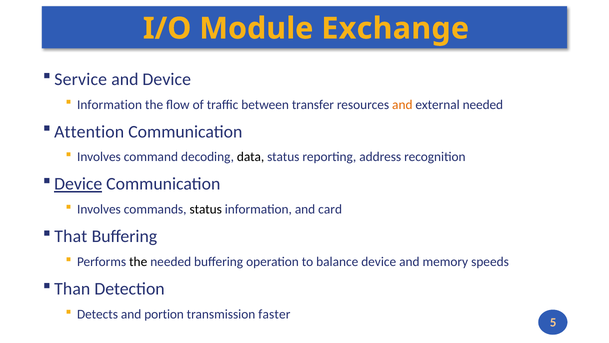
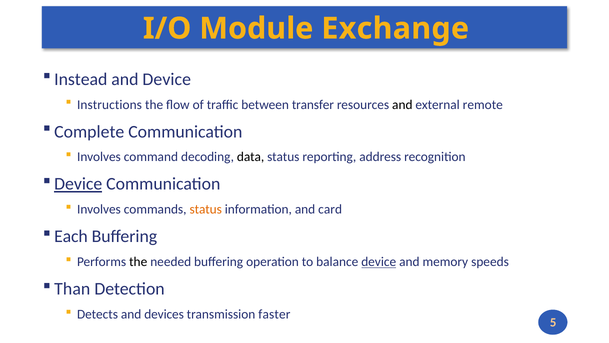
Service: Service -> Instead
Information at (110, 104): Information -> Instructions
and at (402, 104) colour: orange -> black
external needed: needed -> remote
Attention: Attention -> Complete
status at (206, 209) colour: black -> orange
That: That -> Each
device at (379, 262) underline: none -> present
portion: portion -> devices
